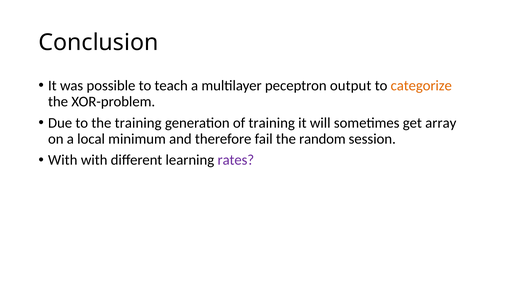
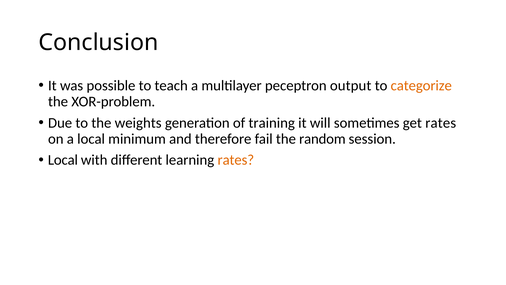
the training: training -> weights
get array: array -> rates
With at (63, 160): With -> Local
rates at (236, 160) colour: purple -> orange
